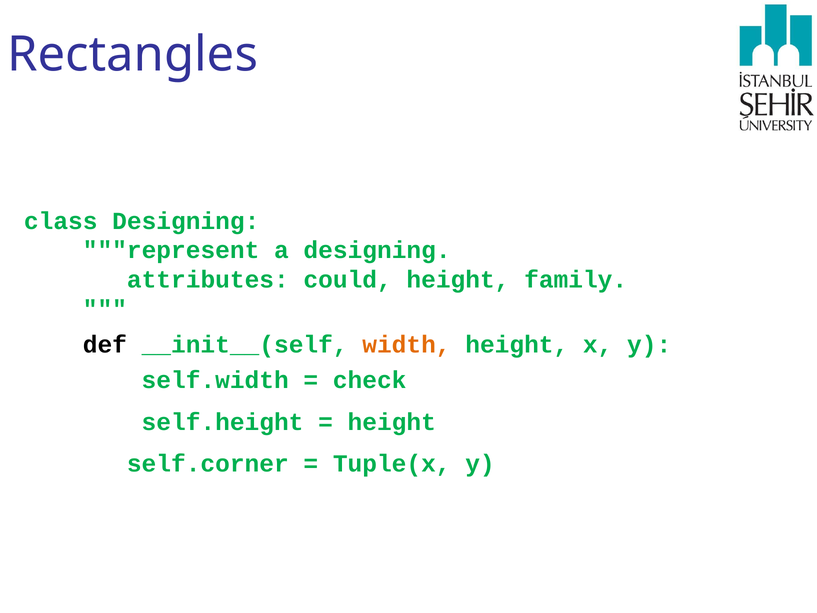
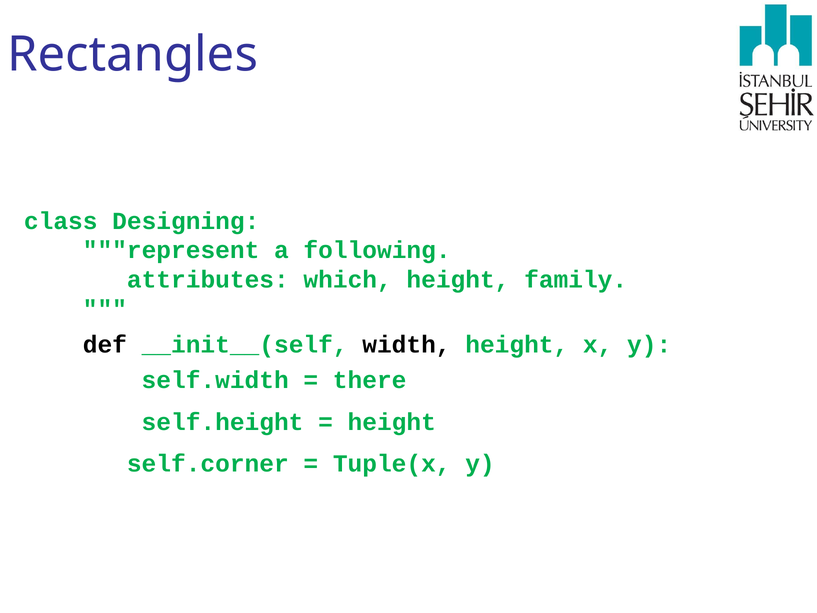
a designing: designing -> following
could: could -> which
width colour: orange -> black
check: check -> there
